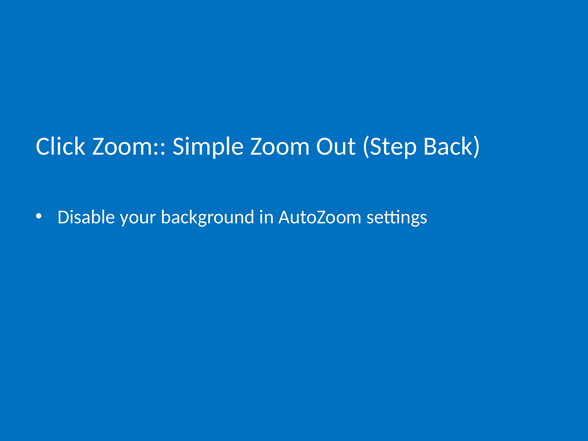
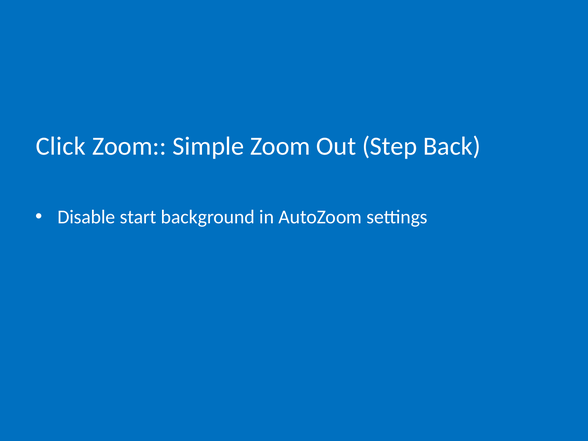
your: your -> start
